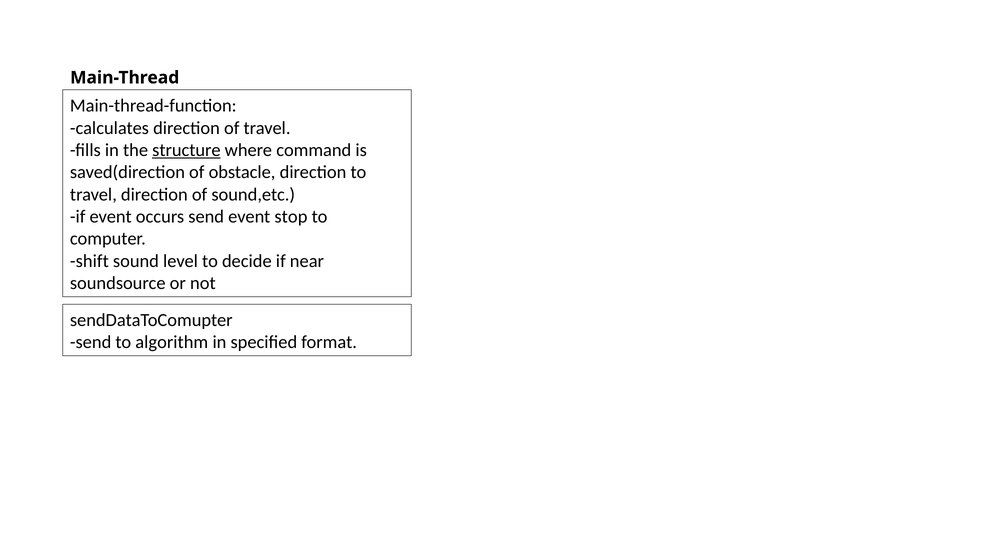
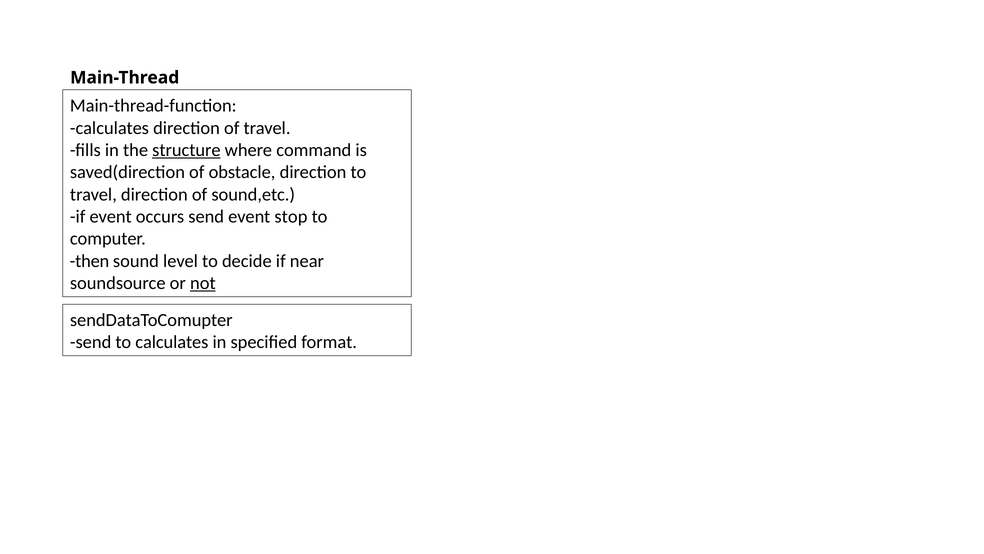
shift: shift -> then
not underline: none -> present
to algorithm: algorithm -> calculates
